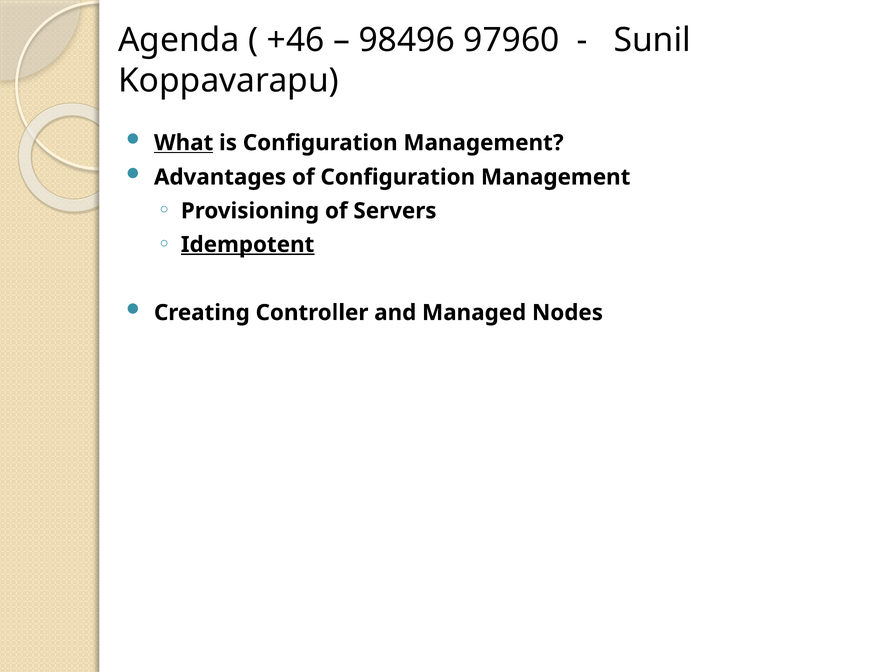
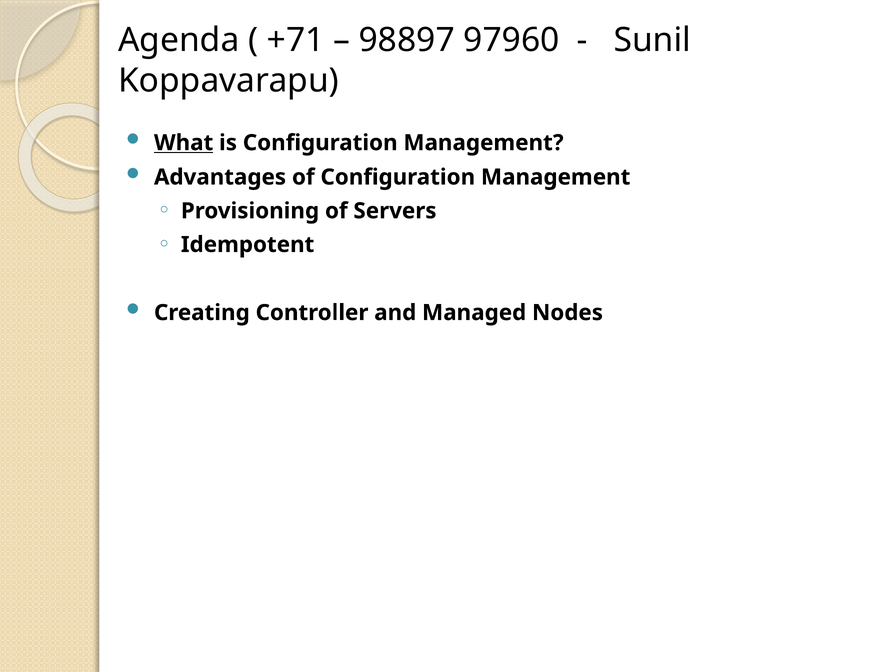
+46: +46 -> +71
98496: 98496 -> 98897
Idempotent underline: present -> none
